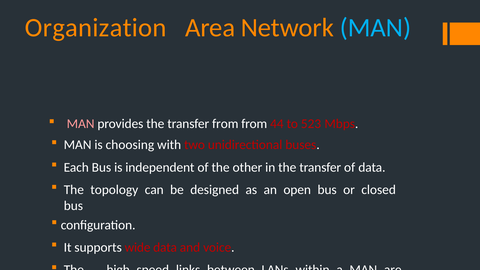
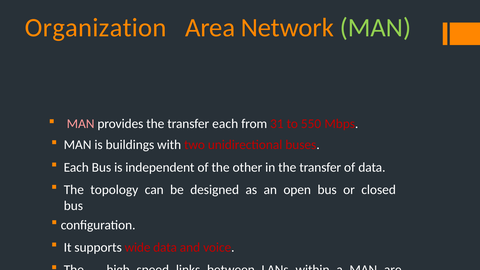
MAN at (375, 28) colour: light blue -> light green
transfer from: from -> each
44: 44 -> 31
523: 523 -> 550
choosing: choosing -> buildings
